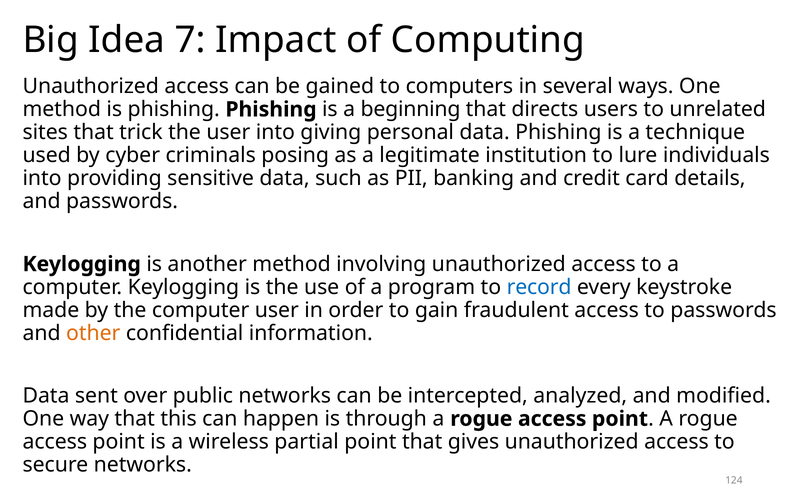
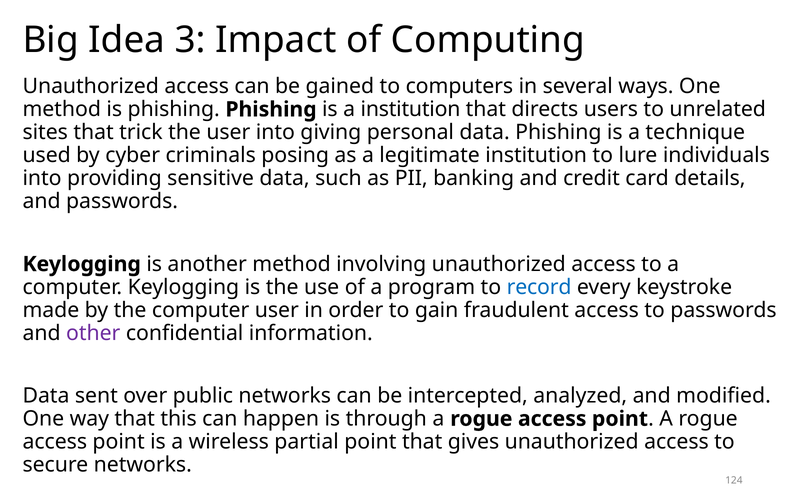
7: 7 -> 3
a beginning: beginning -> institution
other colour: orange -> purple
